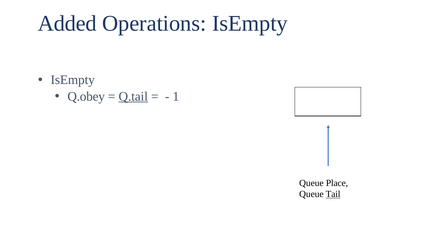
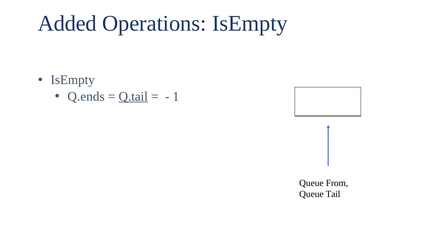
Q.obey: Q.obey -> Q.ends
Place: Place -> From
Tail underline: present -> none
